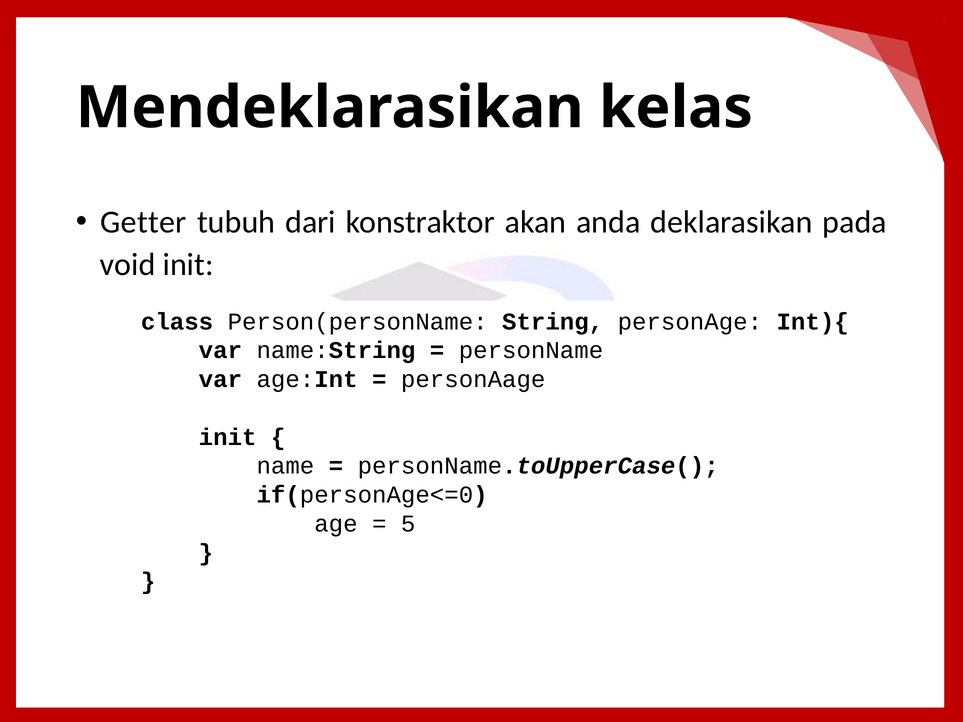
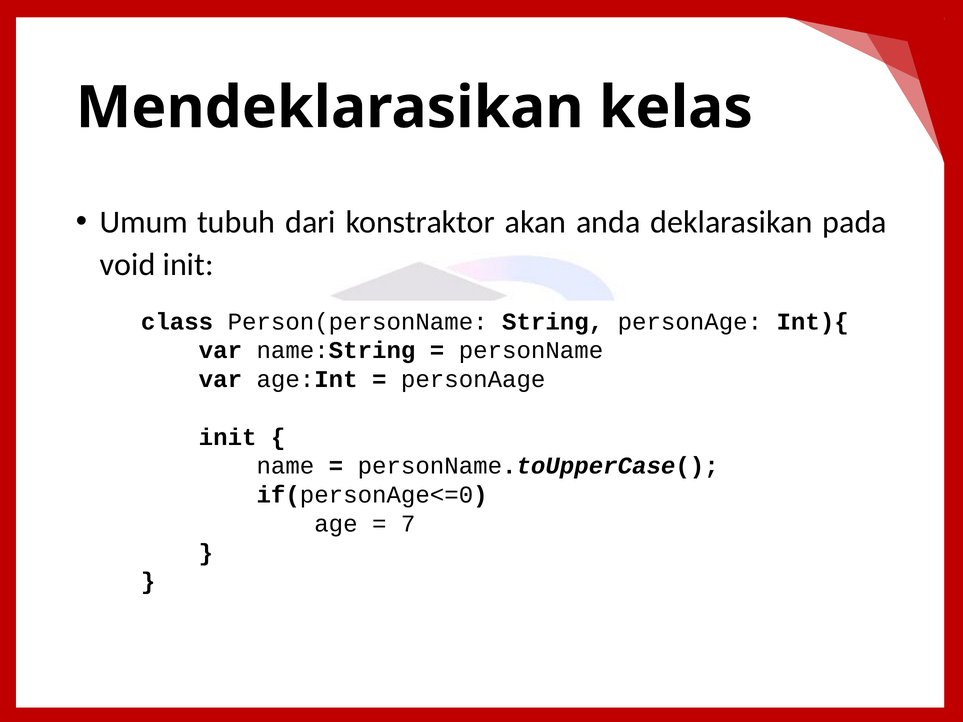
Getter: Getter -> Umum
5: 5 -> 7
